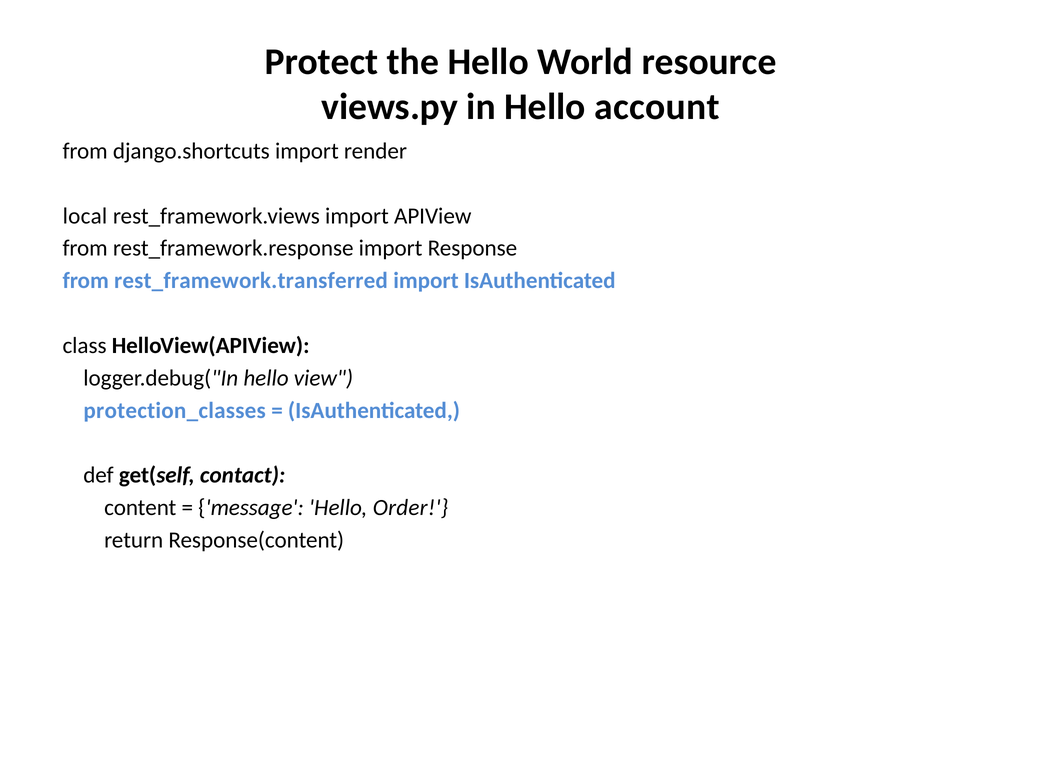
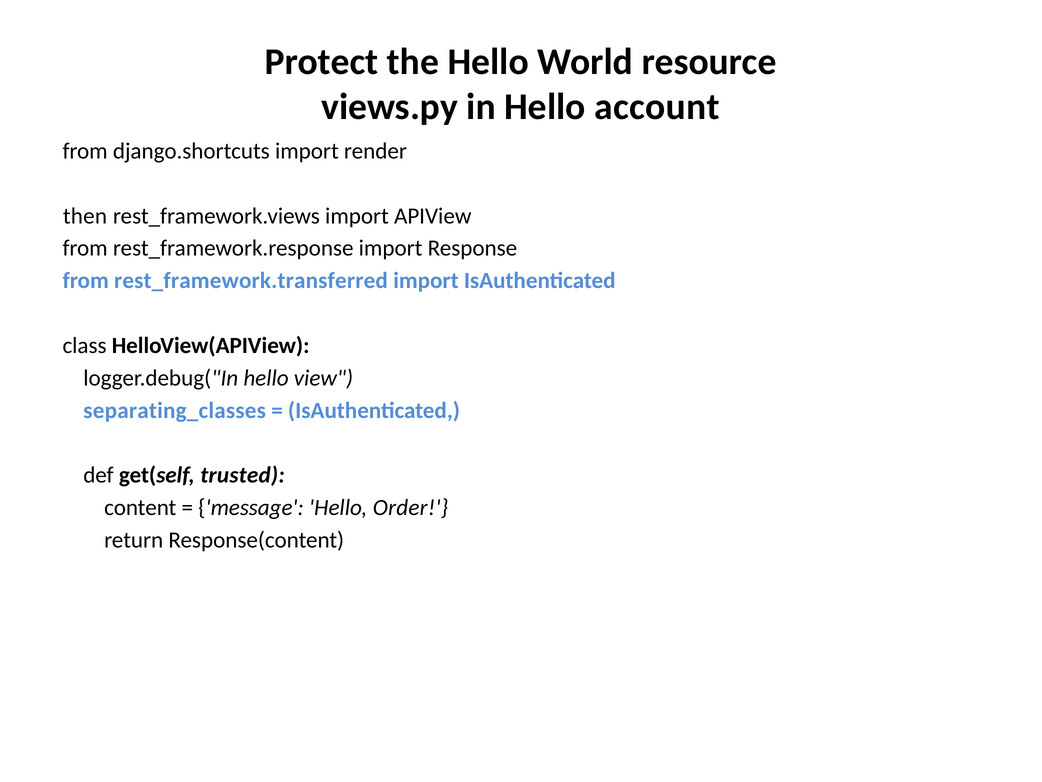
local: local -> then
protection_classes: protection_classes -> separating_classes
contact: contact -> trusted
